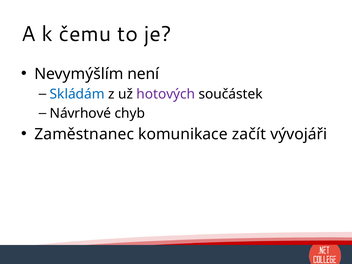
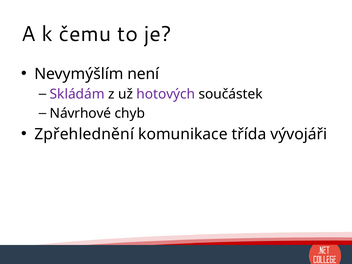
Skládám colour: blue -> purple
Zaměstnanec: Zaměstnanec -> Zpřehlednění
začít: začít -> třída
